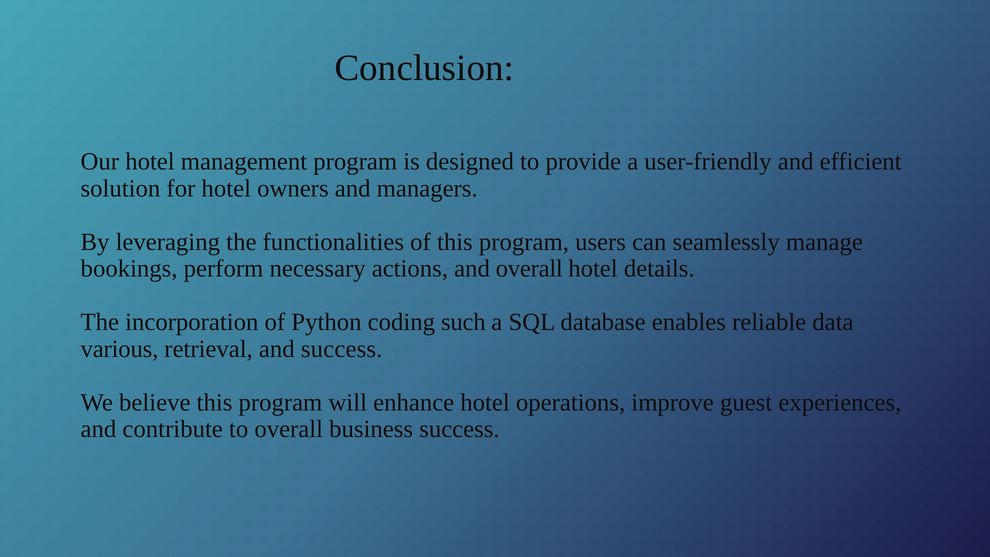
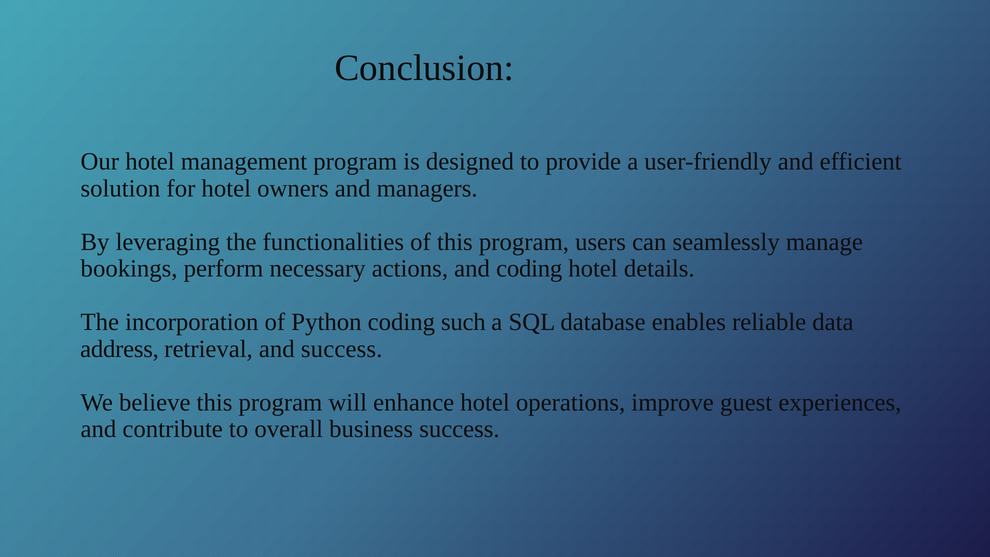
and overall: overall -> coding
various: various -> address
